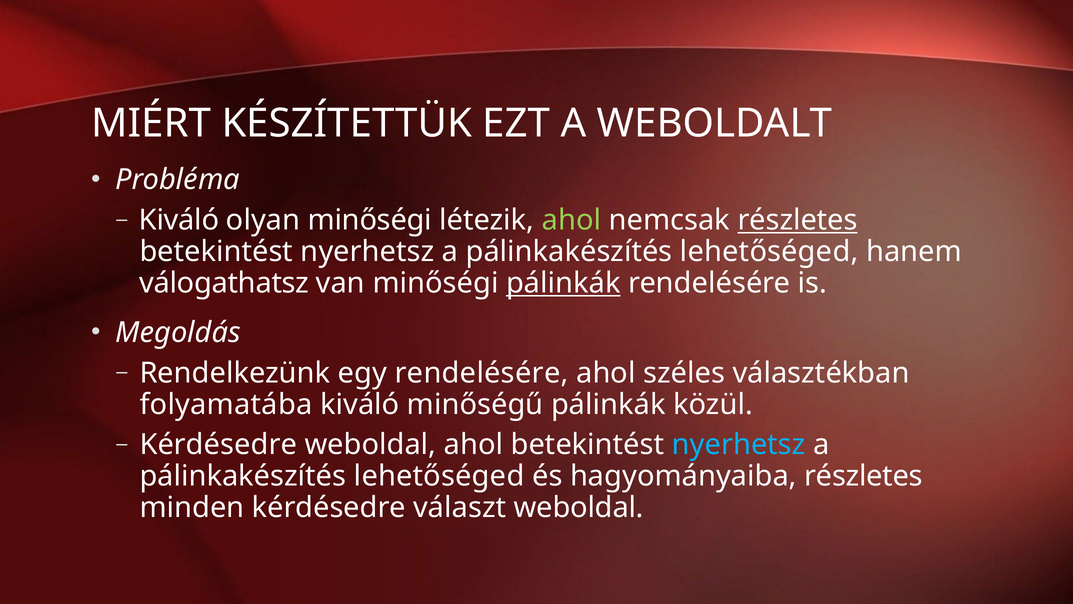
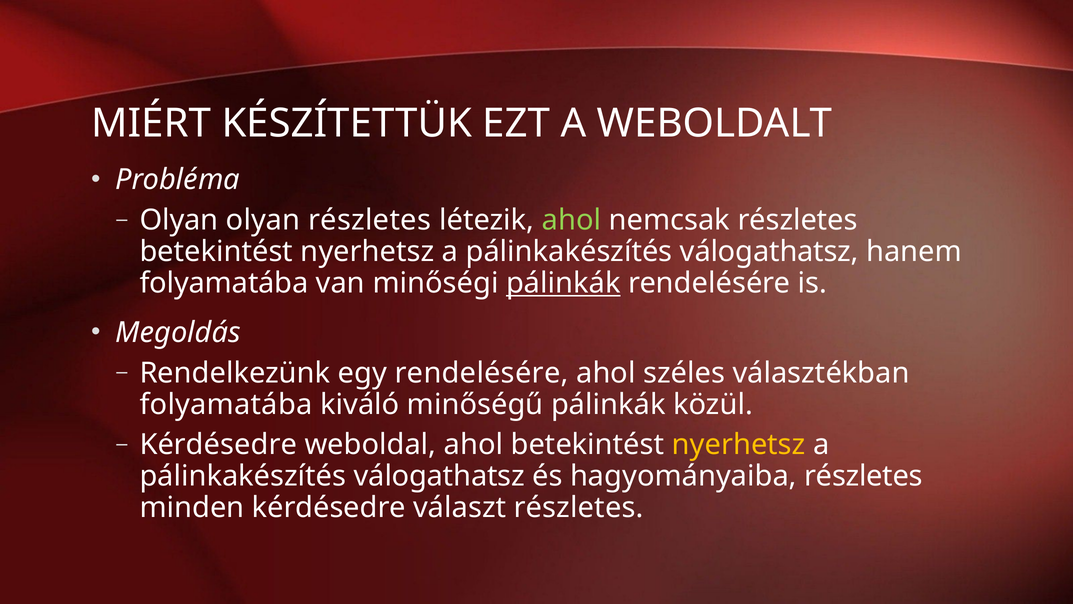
Kiváló at (179, 220): Kiváló -> Olyan
olyan minőségi: minőségi -> részletes
részletes at (798, 220) underline: present -> none
lehetőséged at (769, 252): lehetőséged -> válogathatsz
válogathatsz at (224, 283): válogathatsz -> folyamatába
nyerhetsz at (739, 445) colour: light blue -> yellow
lehetőséged at (439, 476): lehetőséged -> válogathatsz
választ weboldal: weboldal -> részletes
